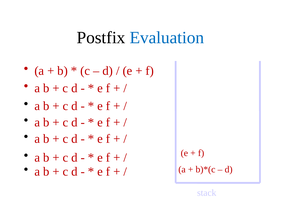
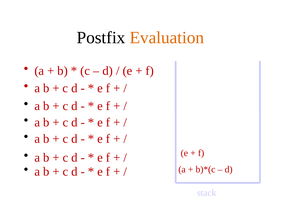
Evaluation colour: blue -> orange
